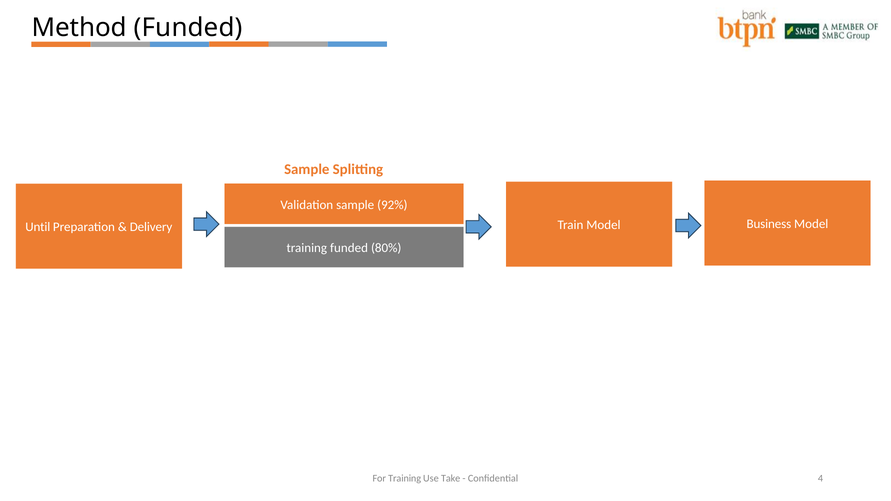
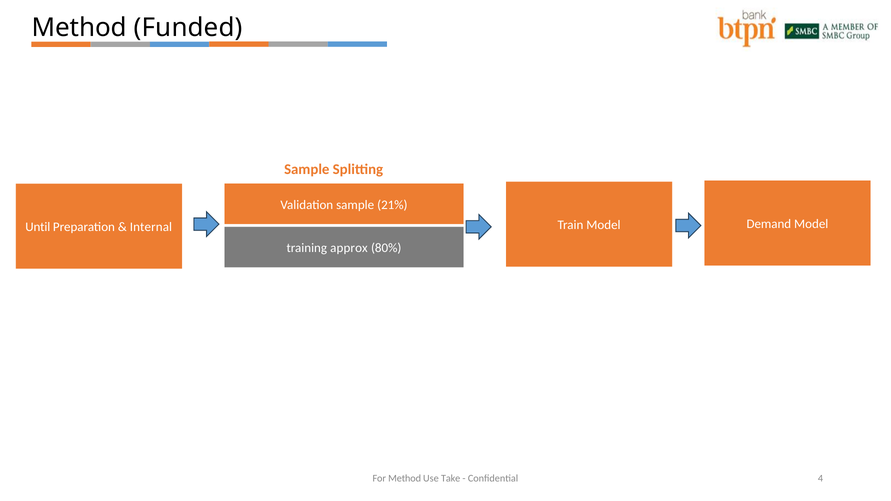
92%: 92% -> 21%
Delivery: Delivery -> Internal
Business: Business -> Demand
training funded: funded -> approx
For Training: Training -> Method
